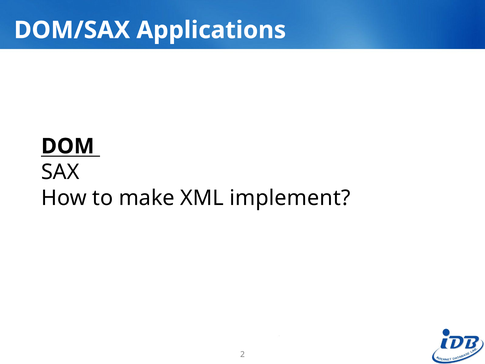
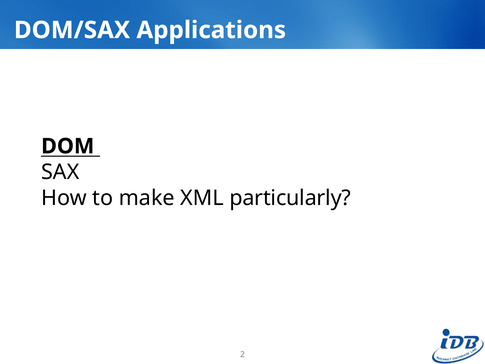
implement: implement -> particularly
